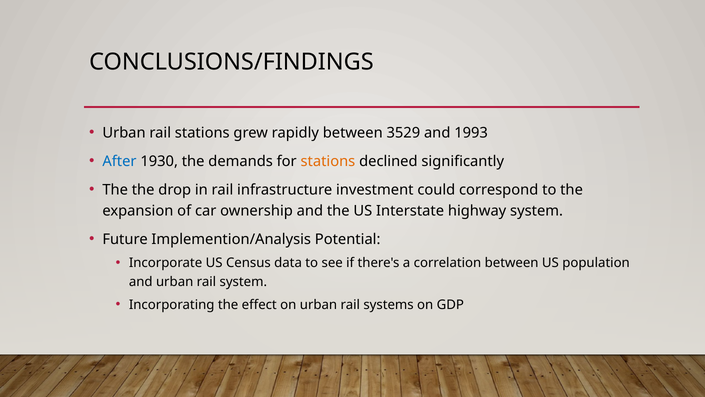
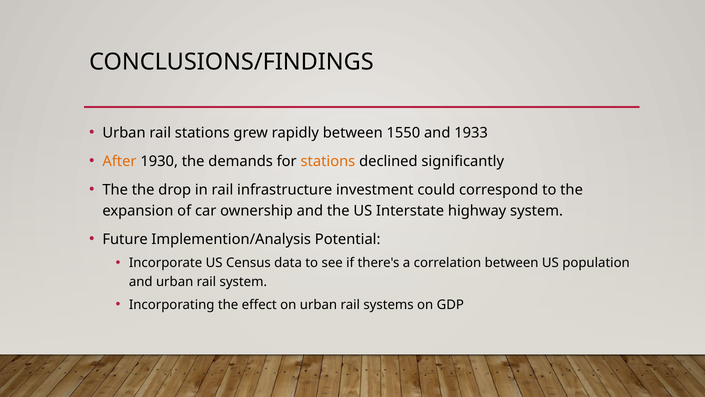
3529: 3529 -> 1550
1993: 1993 -> 1933
After colour: blue -> orange
